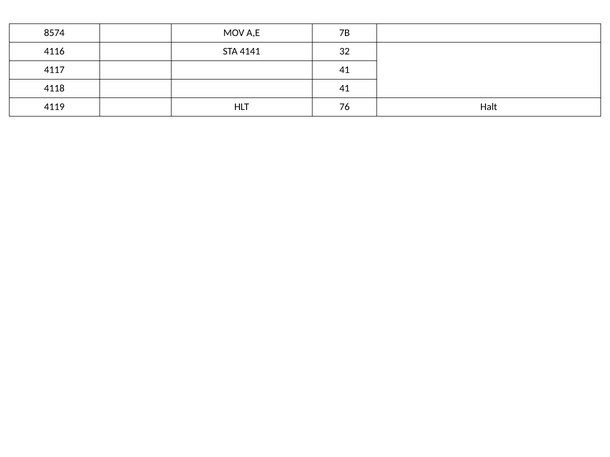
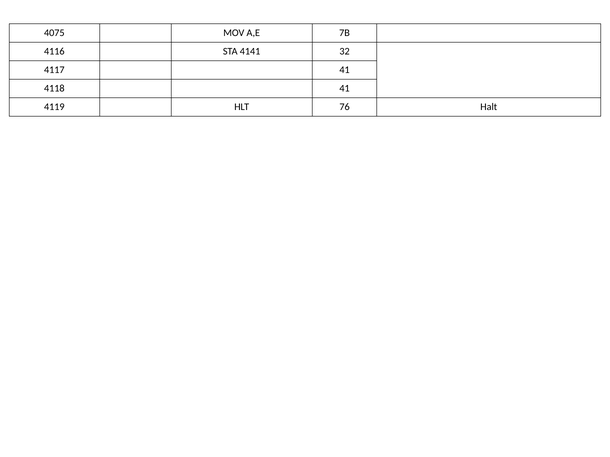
8574: 8574 -> 4075
